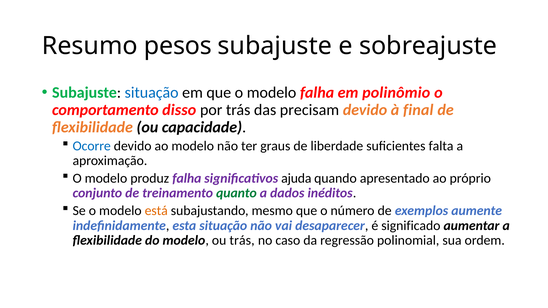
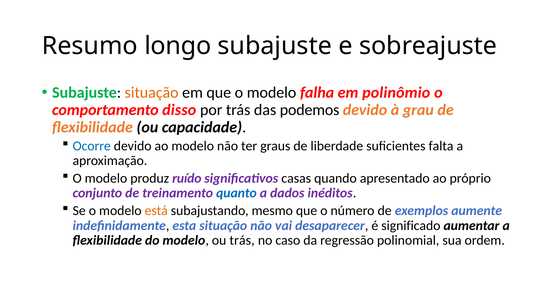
pesos: pesos -> longo
situação at (152, 93) colour: blue -> orange
precisam: precisam -> podemos
final: final -> grau
produz falha: falha -> ruído
ajuda: ajuda -> casas
quanto colour: green -> blue
